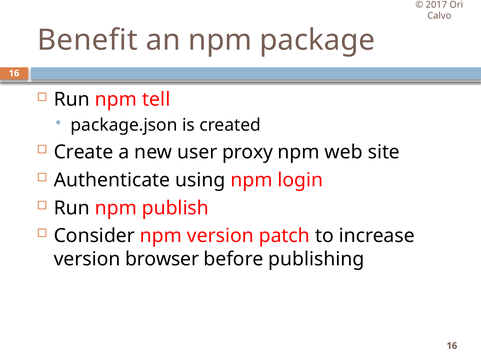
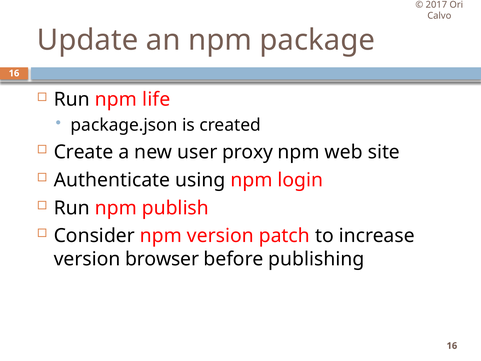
Benefit: Benefit -> Update
tell: tell -> life
